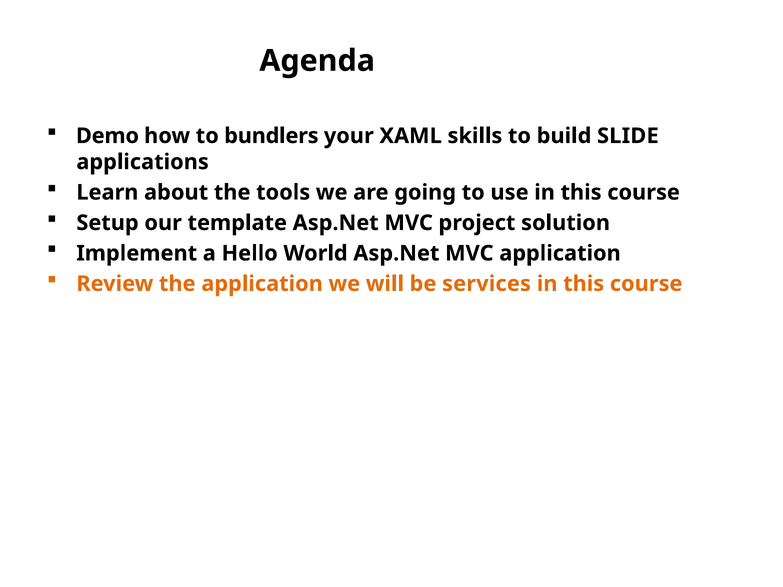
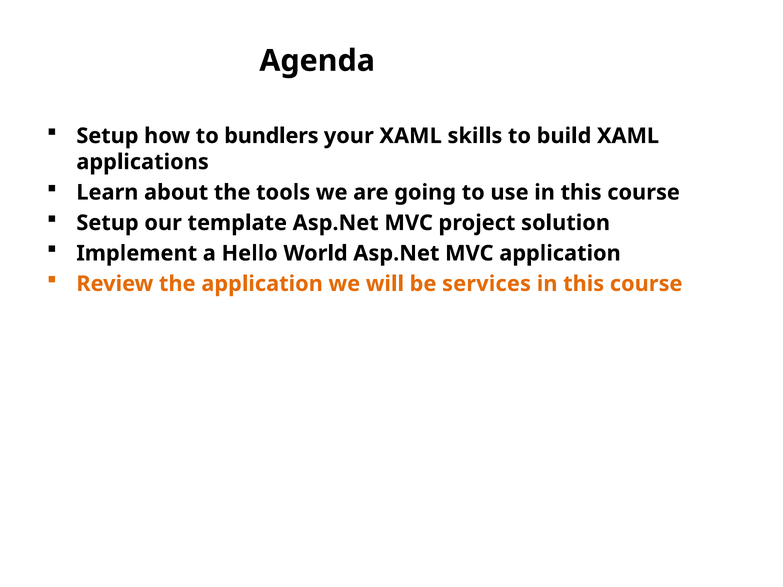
Demo at (107, 136): Demo -> Setup
build SLIDE: SLIDE -> XAML
